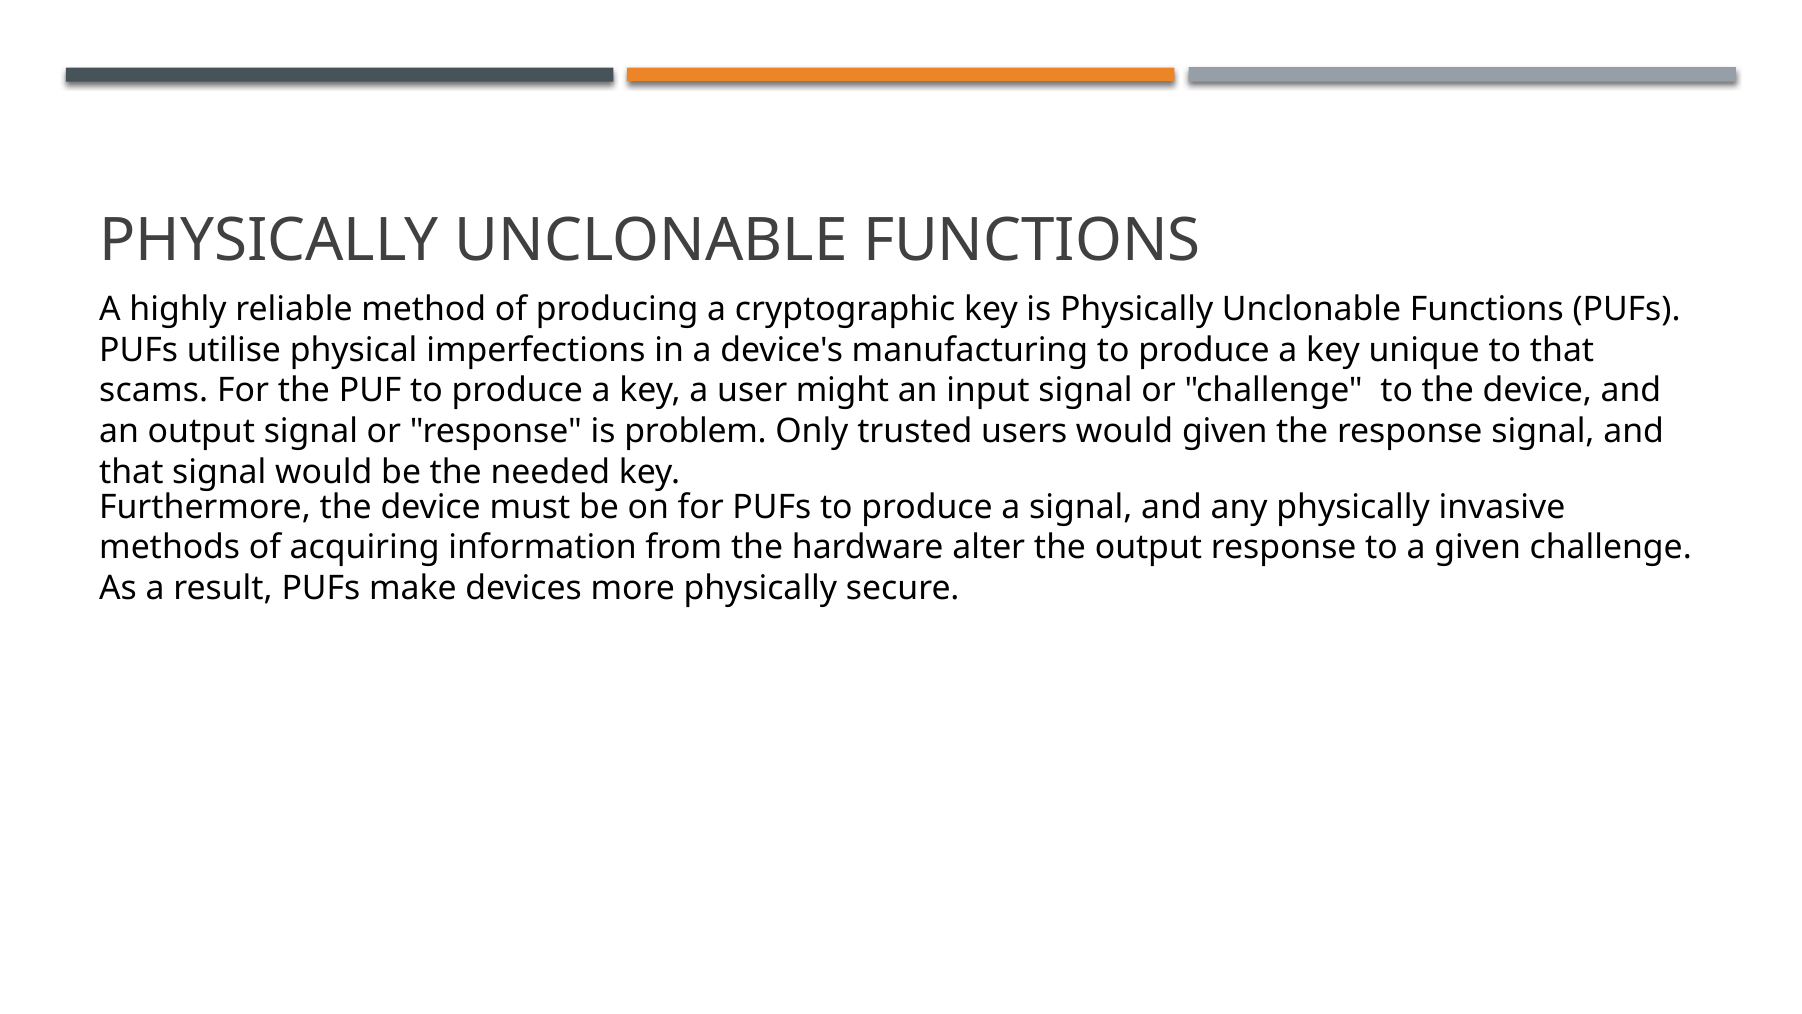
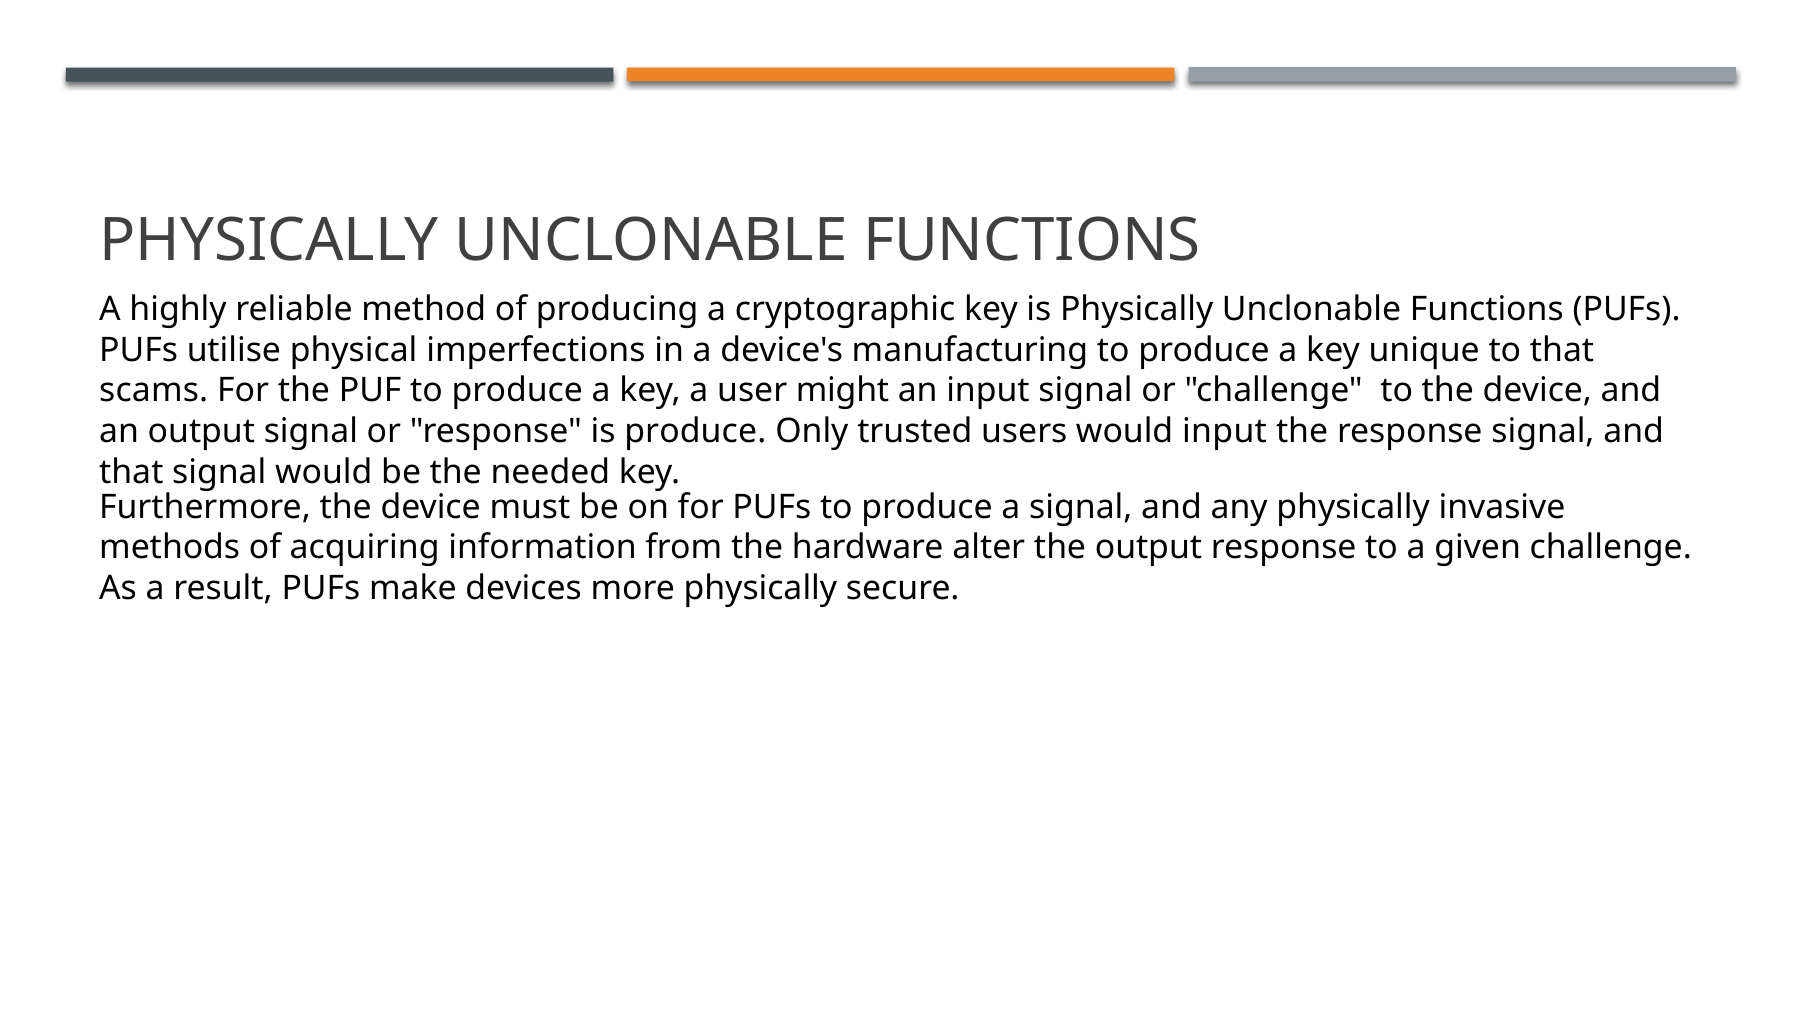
is problem: problem -> produce
would given: given -> input
